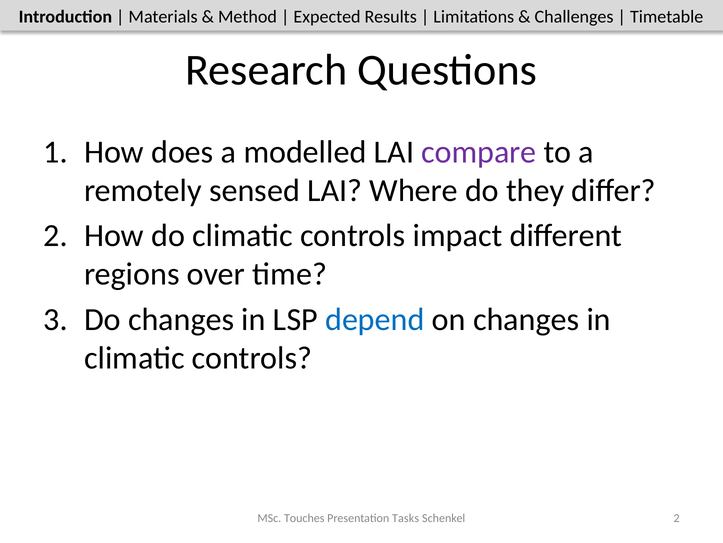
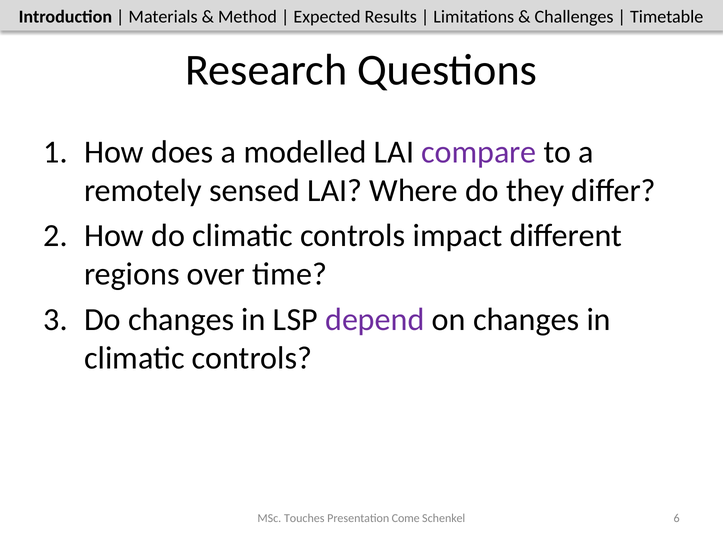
depend colour: blue -> purple
Tasks: Tasks -> Come
Schenkel 2: 2 -> 6
